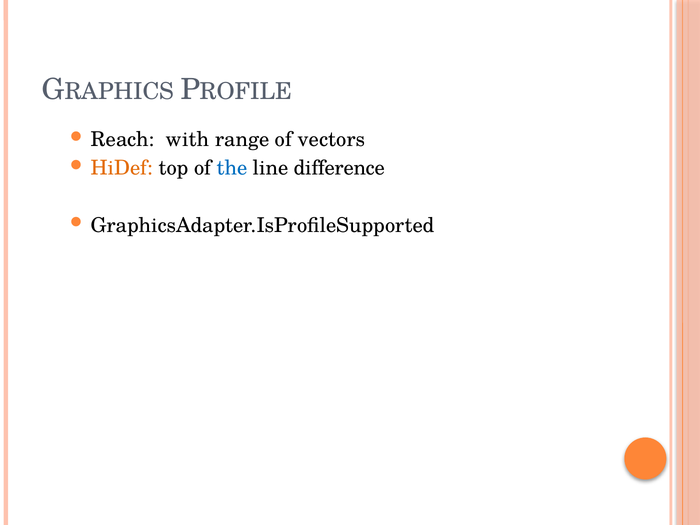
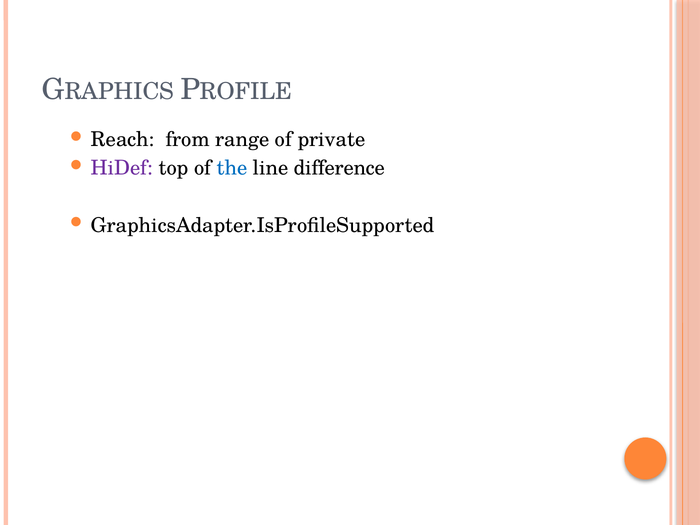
with: with -> from
vectors: vectors -> private
HiDef colour: orange -> purple
